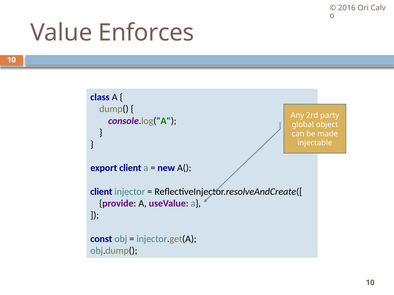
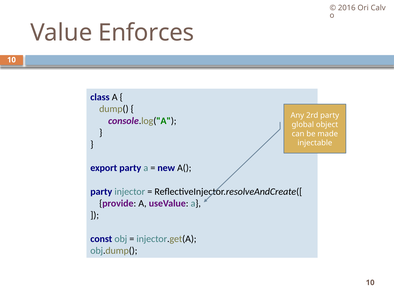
export client: client -> party
client at (101, 192): client -> party
